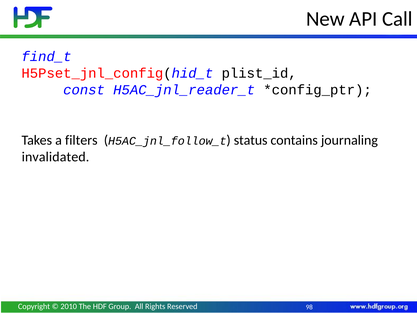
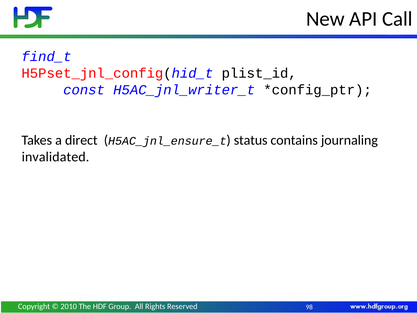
H5AC_jnl_reader_t: H5AC_jnl_reader_t -> H5AC_jnl_writer_t
filters: filters -> direct
H5AC_jnl_follow_t: H5AC_jnl_follow_t -> H5AC_jnl_ensure_t
